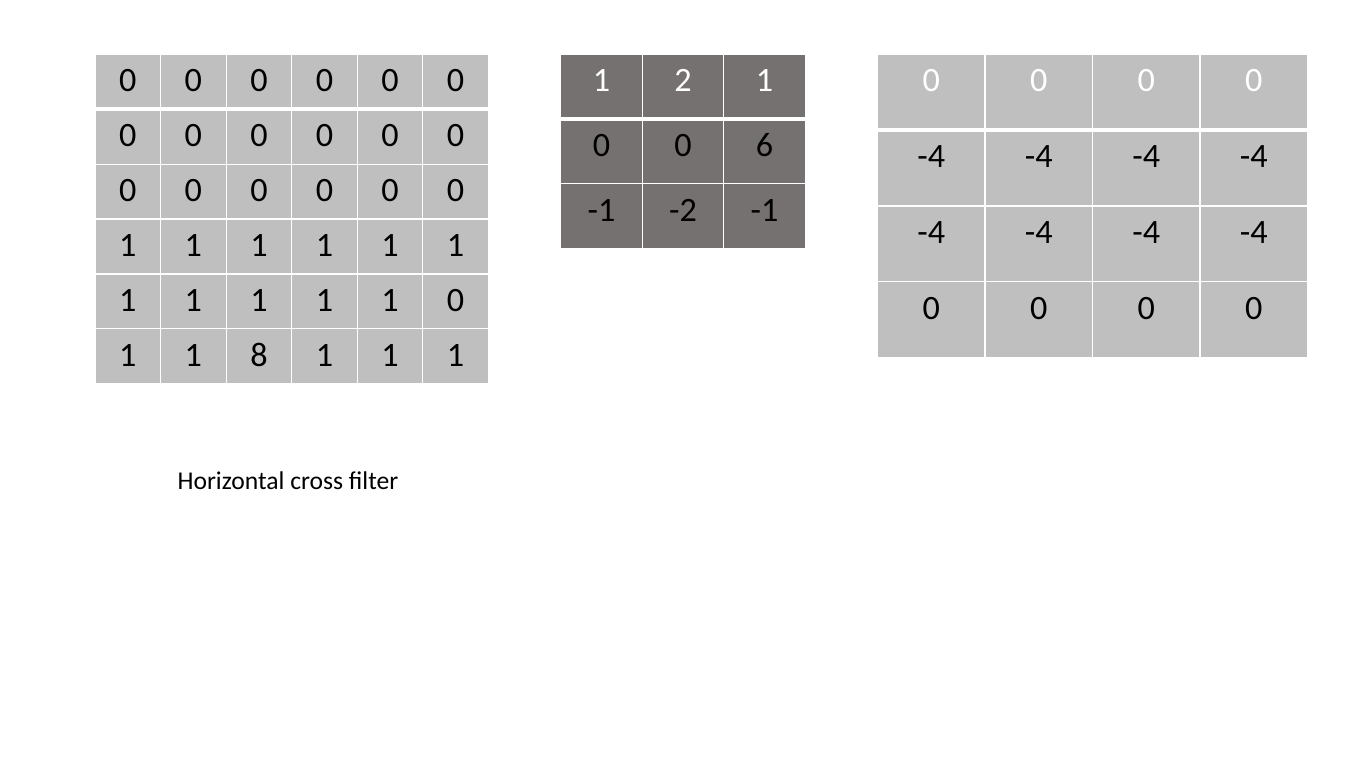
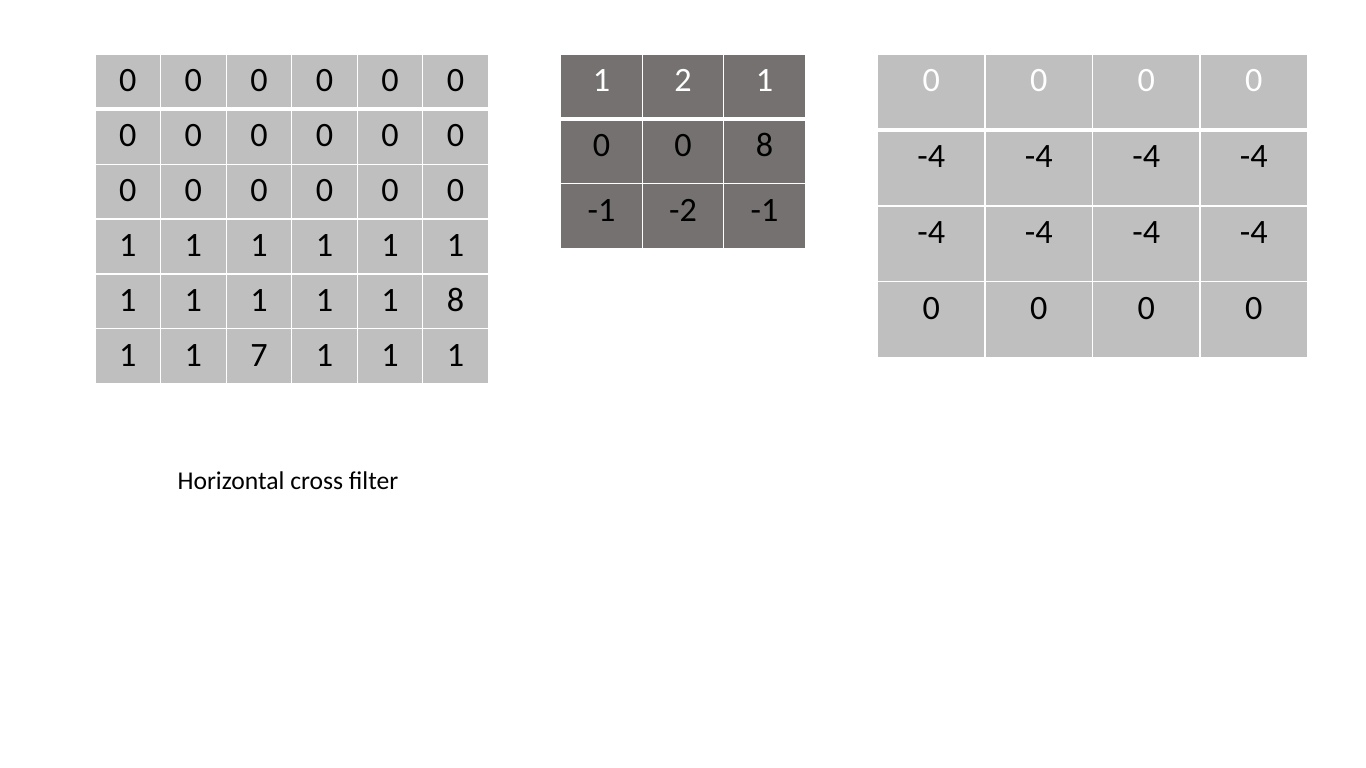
0 6: 6 -> 8
1 1 0: 0 -> 8
8: 8 -> 7
